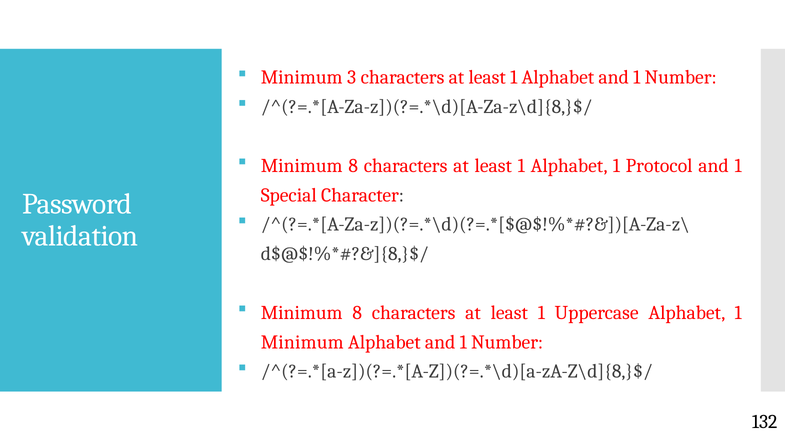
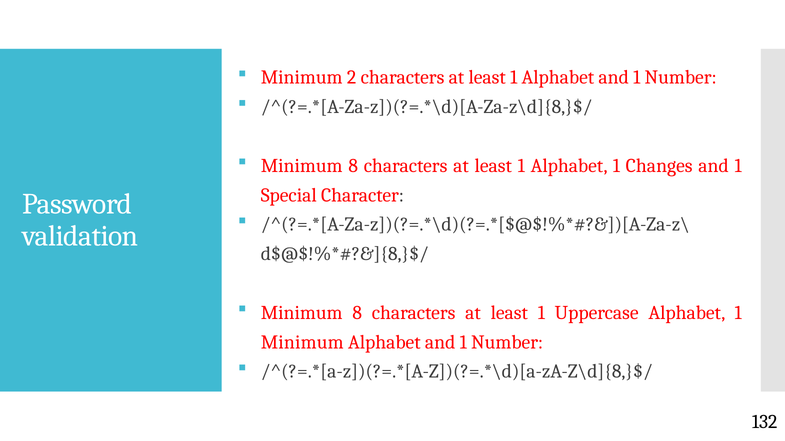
3: 3 -> 2
Protocol: Protocol -> Changes
